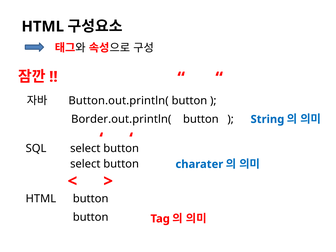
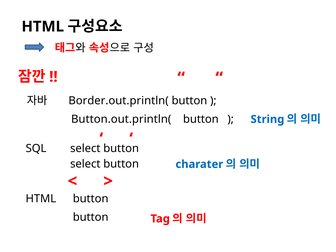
Button.out.println(: Button.out.println( -> Border.out.println(
Border.out.println(: Border.out.println( -> Button.out.println(
